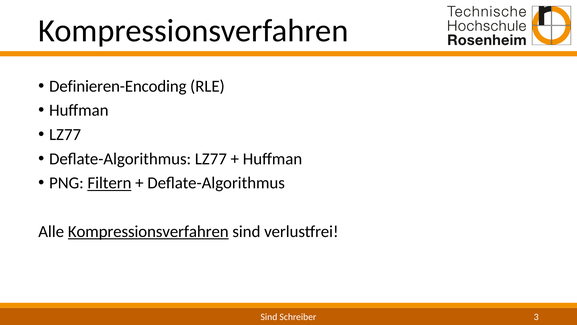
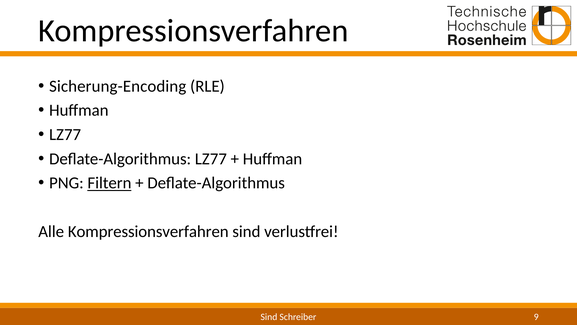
Definieren-Encoding: Definieren-Encoding -> Sicherung-Encoding
Kompressionsverfahren at (148, 231) underline: present -> none
3: 3 -> 9
